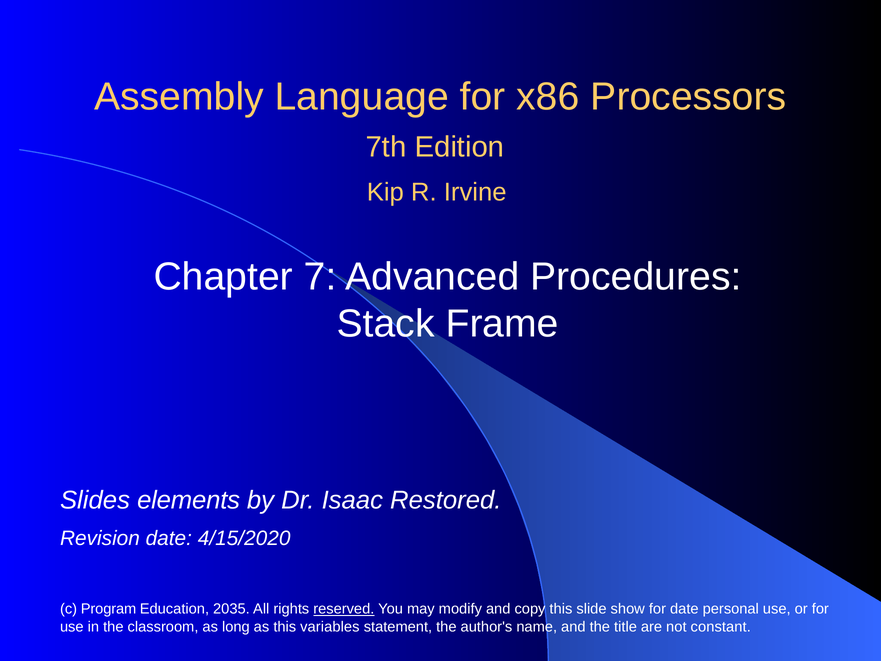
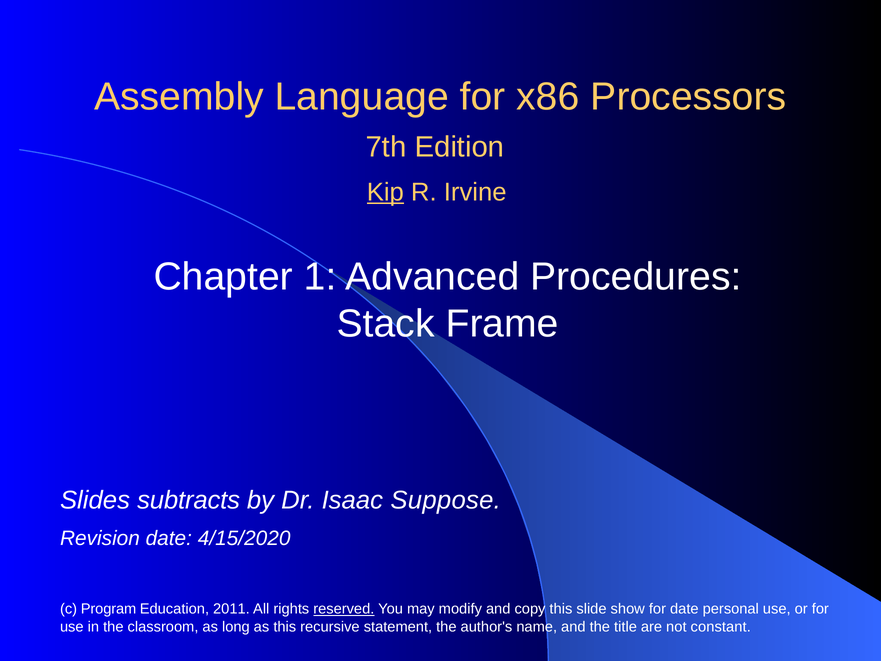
Kip underline: none -> present
7: 7 -> 1
elements: elements -> subtracts
Restored: Restored -> Suppose
2035: 2035 -> 2011
variables: variables -> recursive
